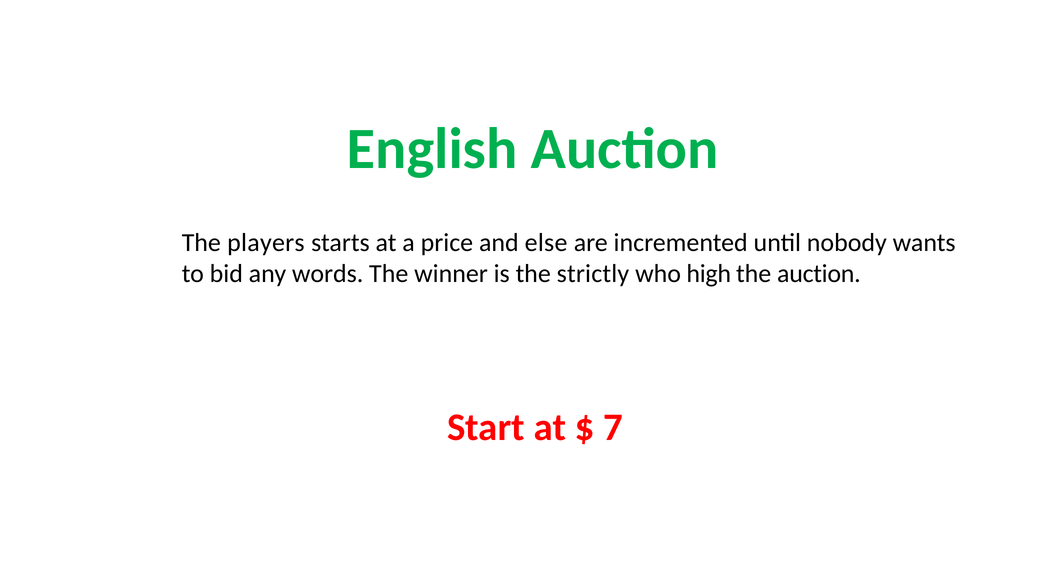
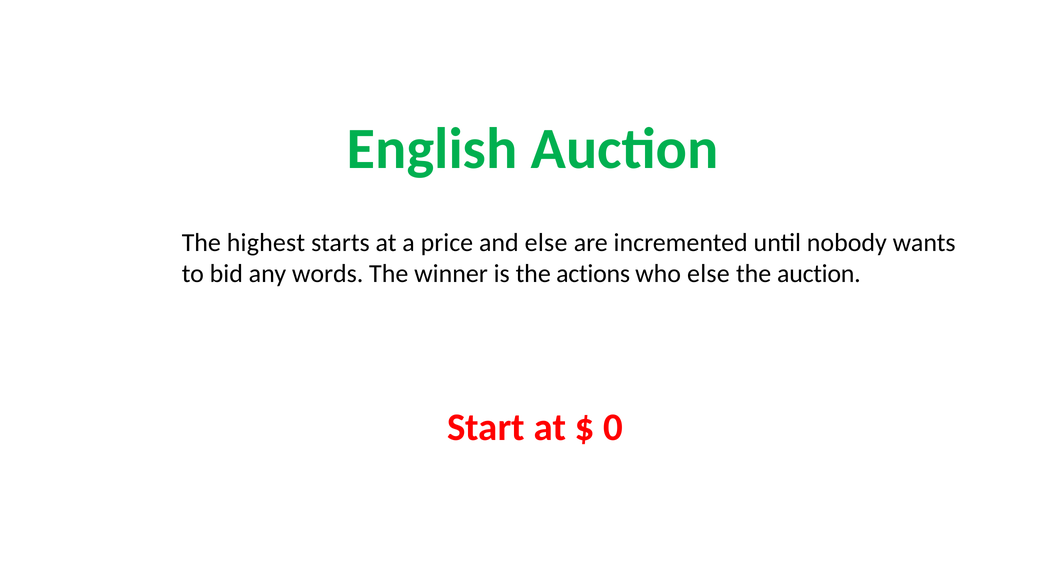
players: players -> highest
strictly: strictly -> actions
who high: high -> else
7: 7 -> 0
